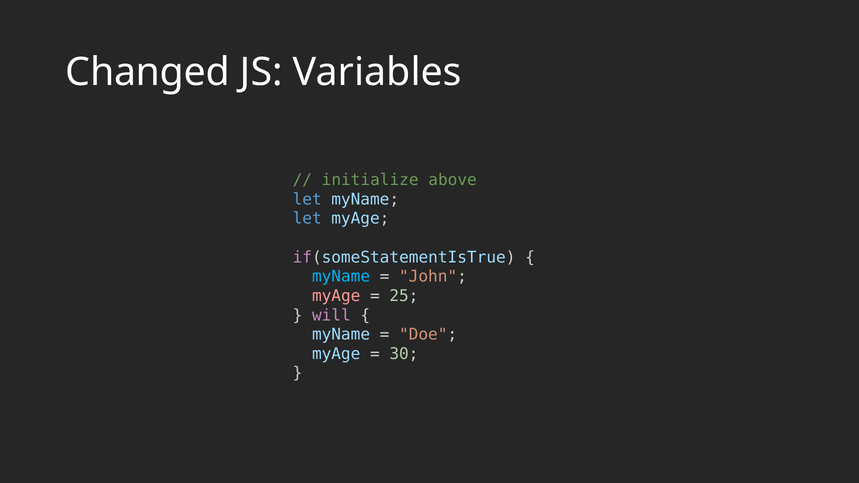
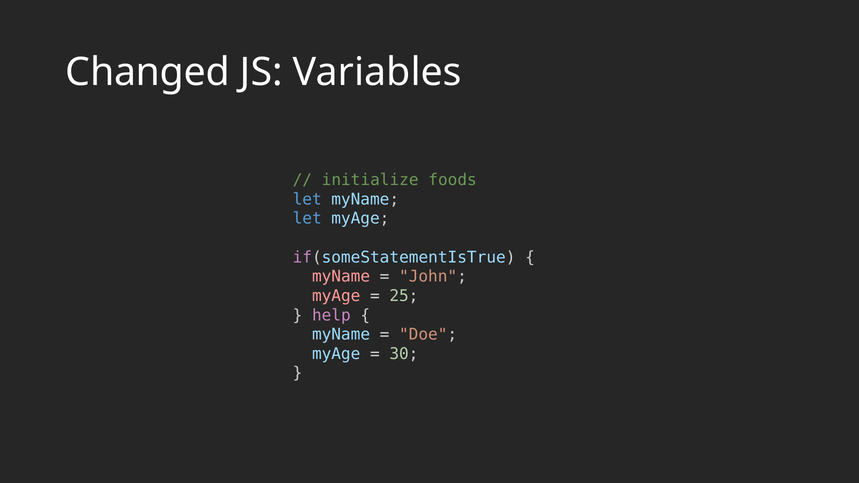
above: above -> foods
myName at (341, 277) colour: light blue -> pink
will: will -> help
